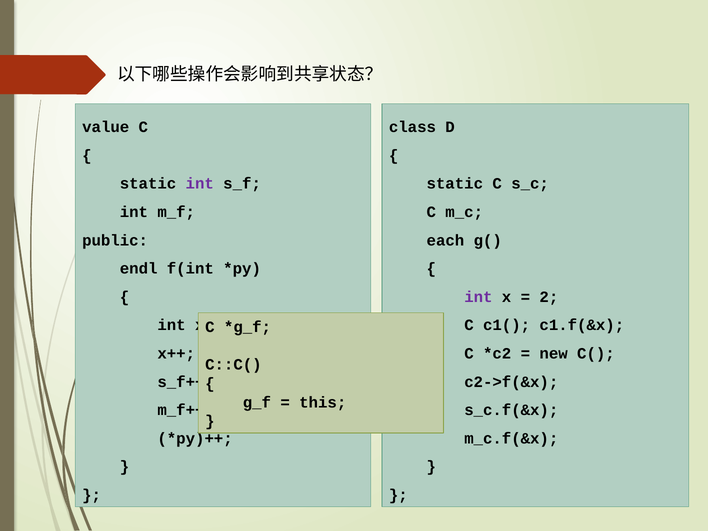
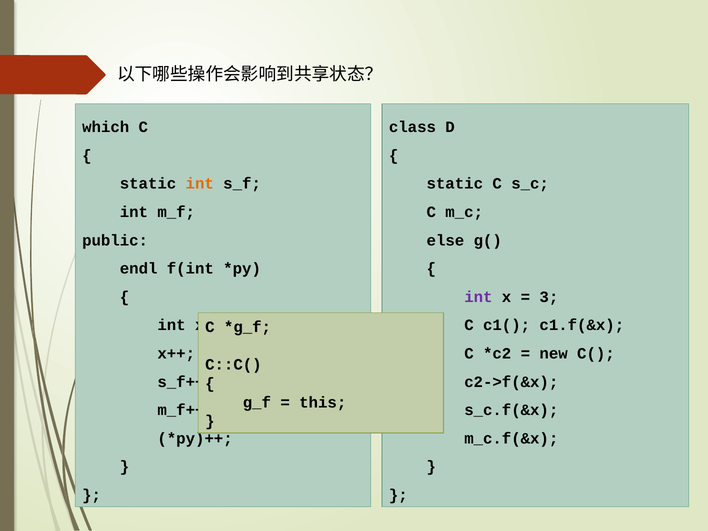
value: value -> which
int at (200, 184) colour: purple -> orange
each: each -> else
2: 2 -> 3
